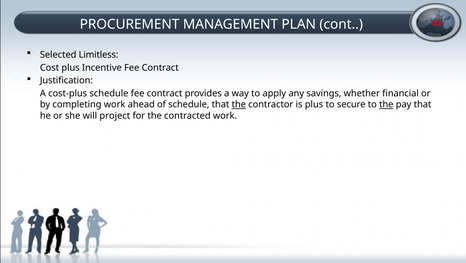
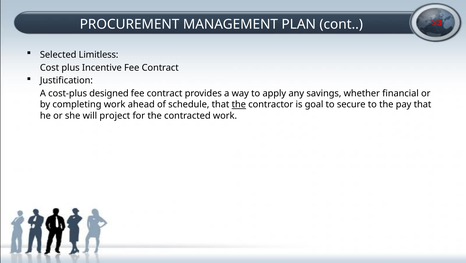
cost-plus schedule: schedule -> designed
is plus: plus -> goal
the at (386, 105) underline: present -> none
